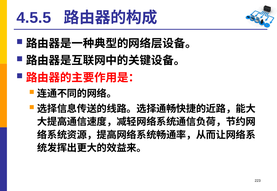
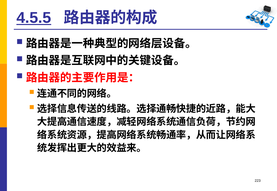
4.5.5 underline: none -> present
